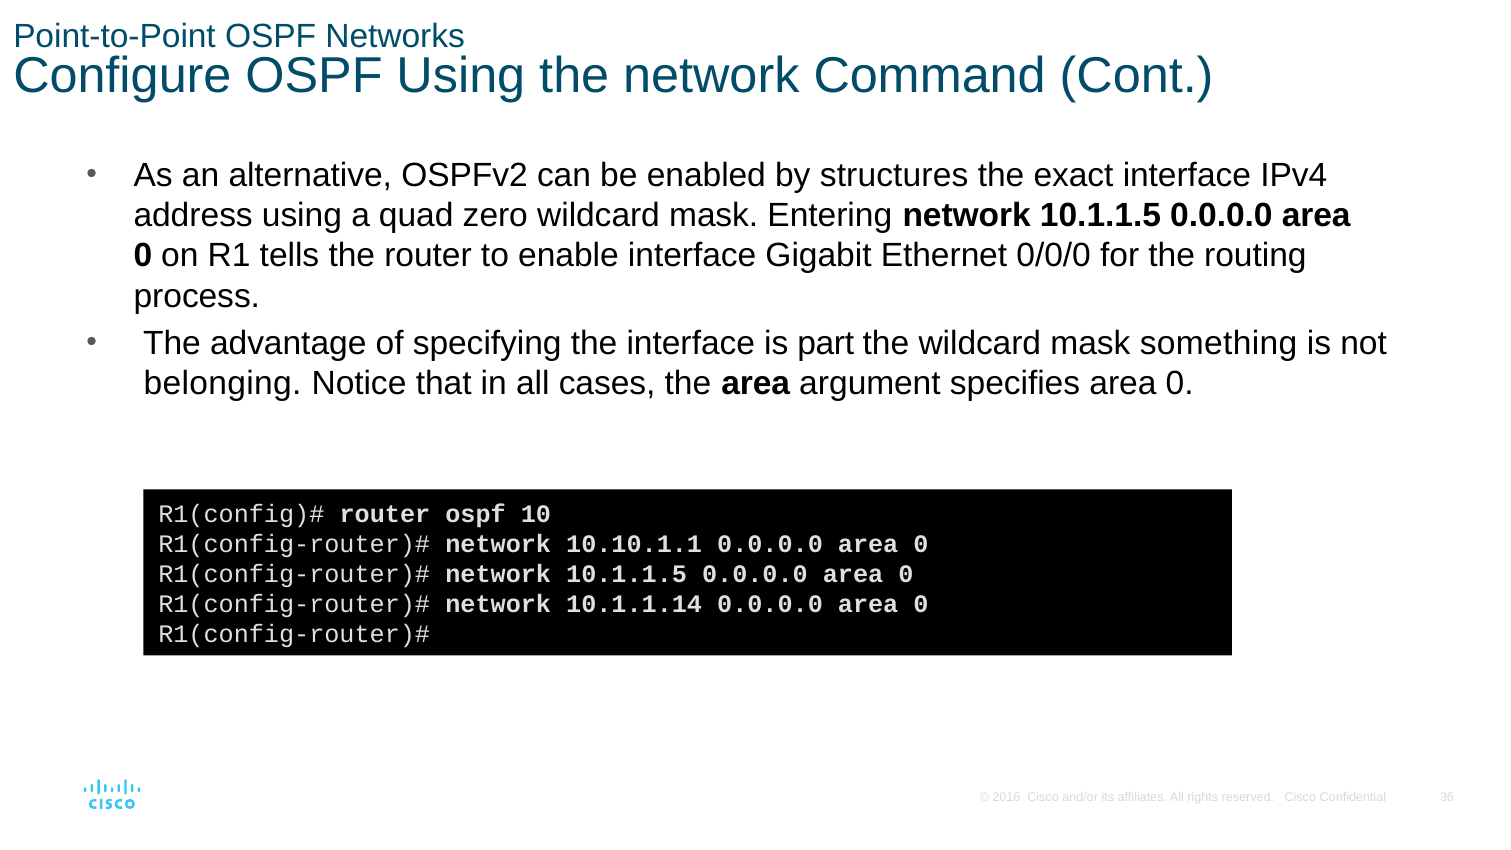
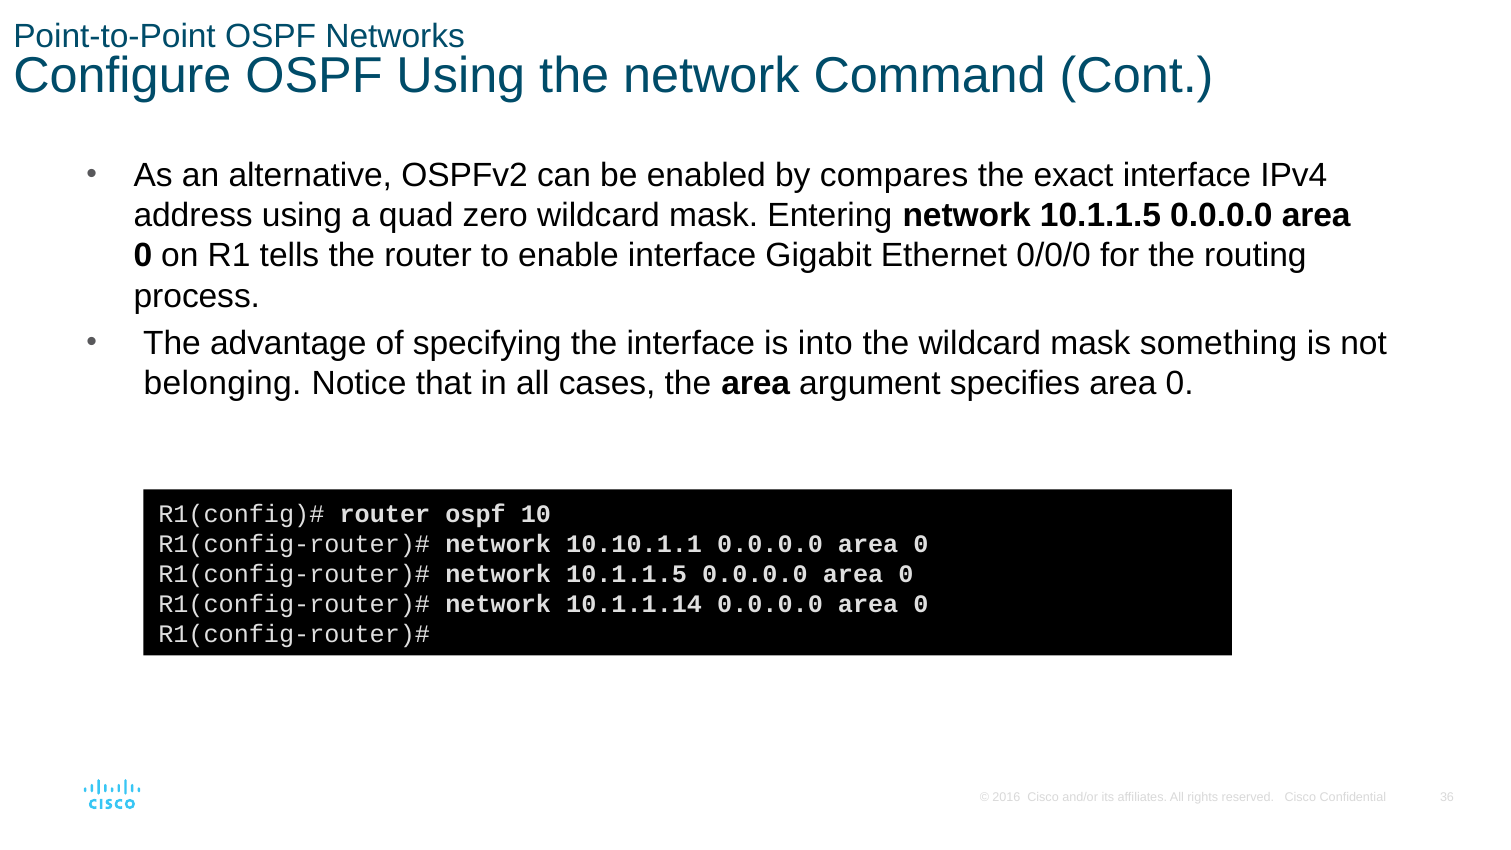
structures: structures -> compares
part: part -> into
